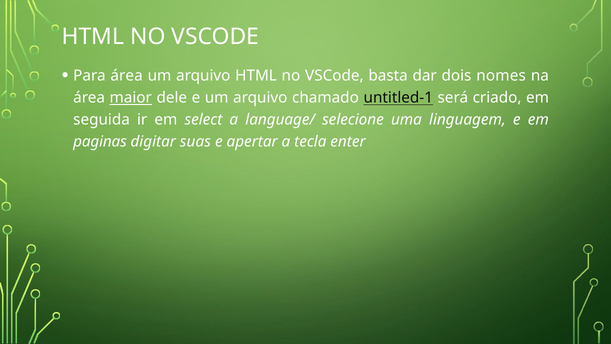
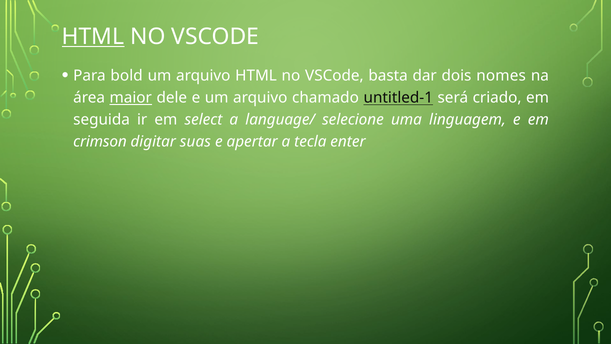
HTML at (93, 37) underline: none -> present
Para área: área -> bold
paginas: paginas -> crimson
